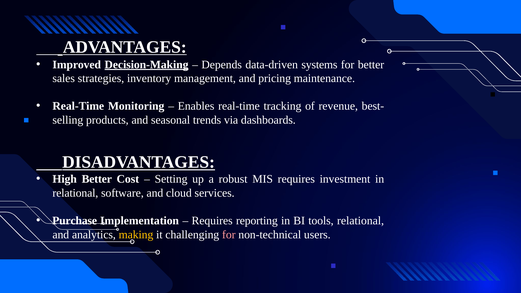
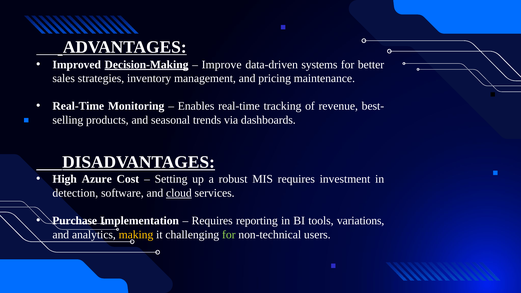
Depends: Depends -> Improve
High Better: Better -> Azure
relational at (75, 193): relational -> detection
cloud underline: none -> present
tools relational: relational -> variations
for at (229, 235) colour: pink -> light green
